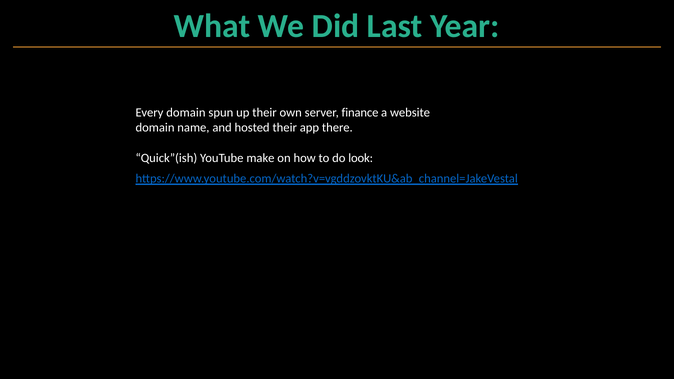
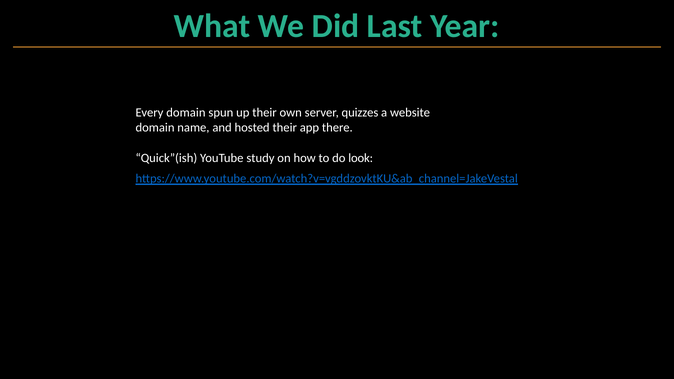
finance: finance -> quizzes
make: make -> study
